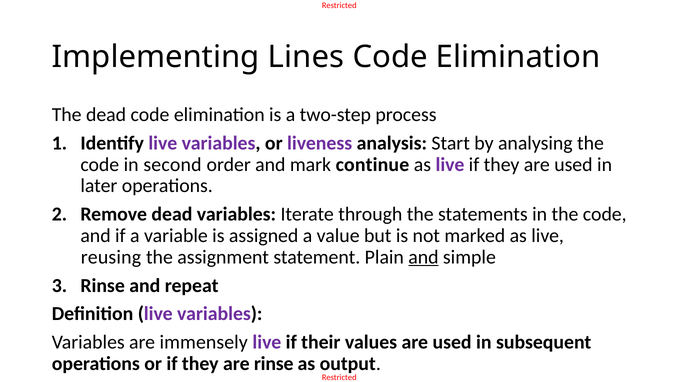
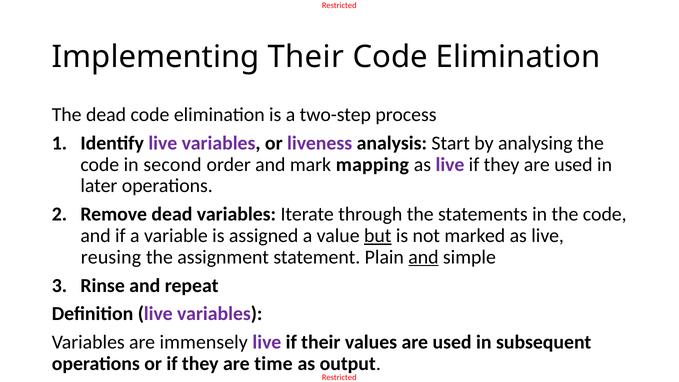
Implementing Lines: Lines -> Their
continue: continue -> mapping
but underline: none -> present
are rinse: rinse -> time
